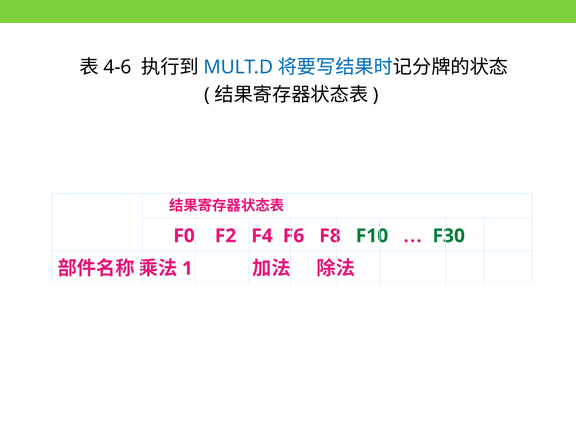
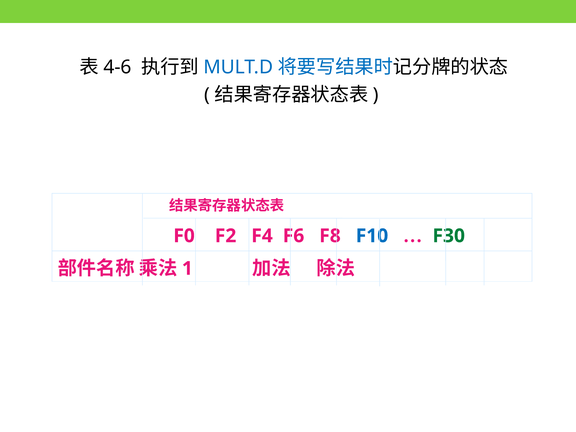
F10 colour: green -> blue
